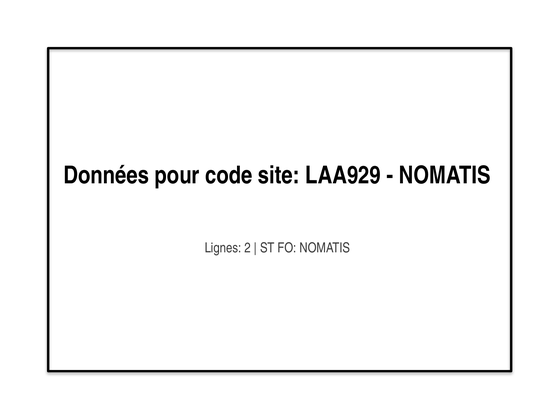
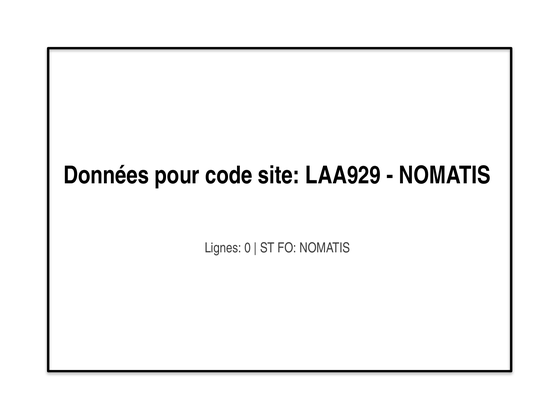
2: 2 -> 0
